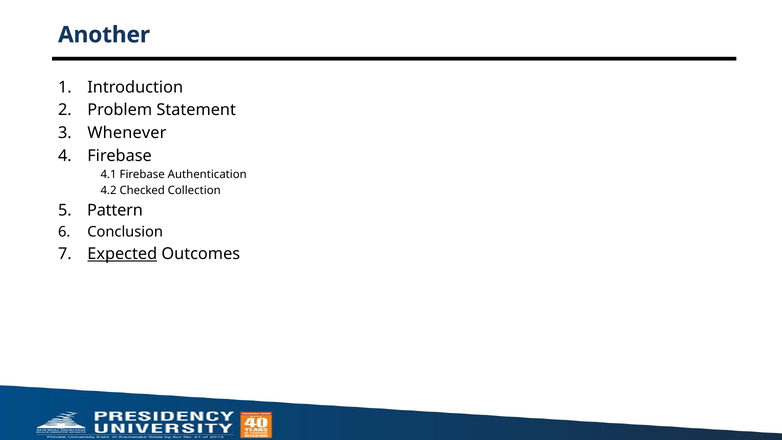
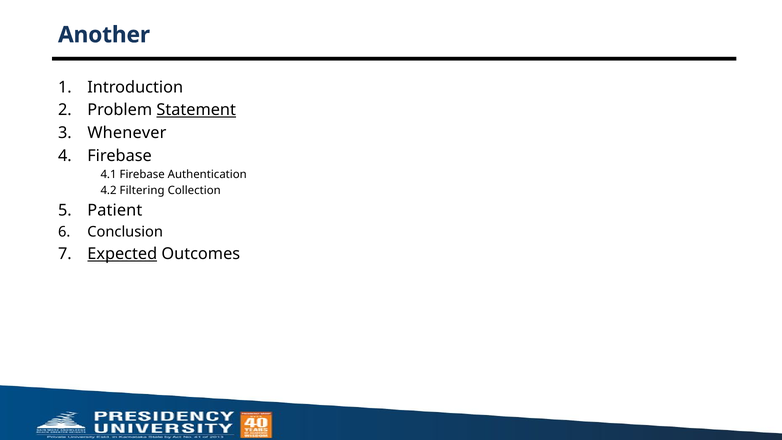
Statement underline: none -> present
Checked: Checked -> Filtering
Pattern: Pattern -> Patient
